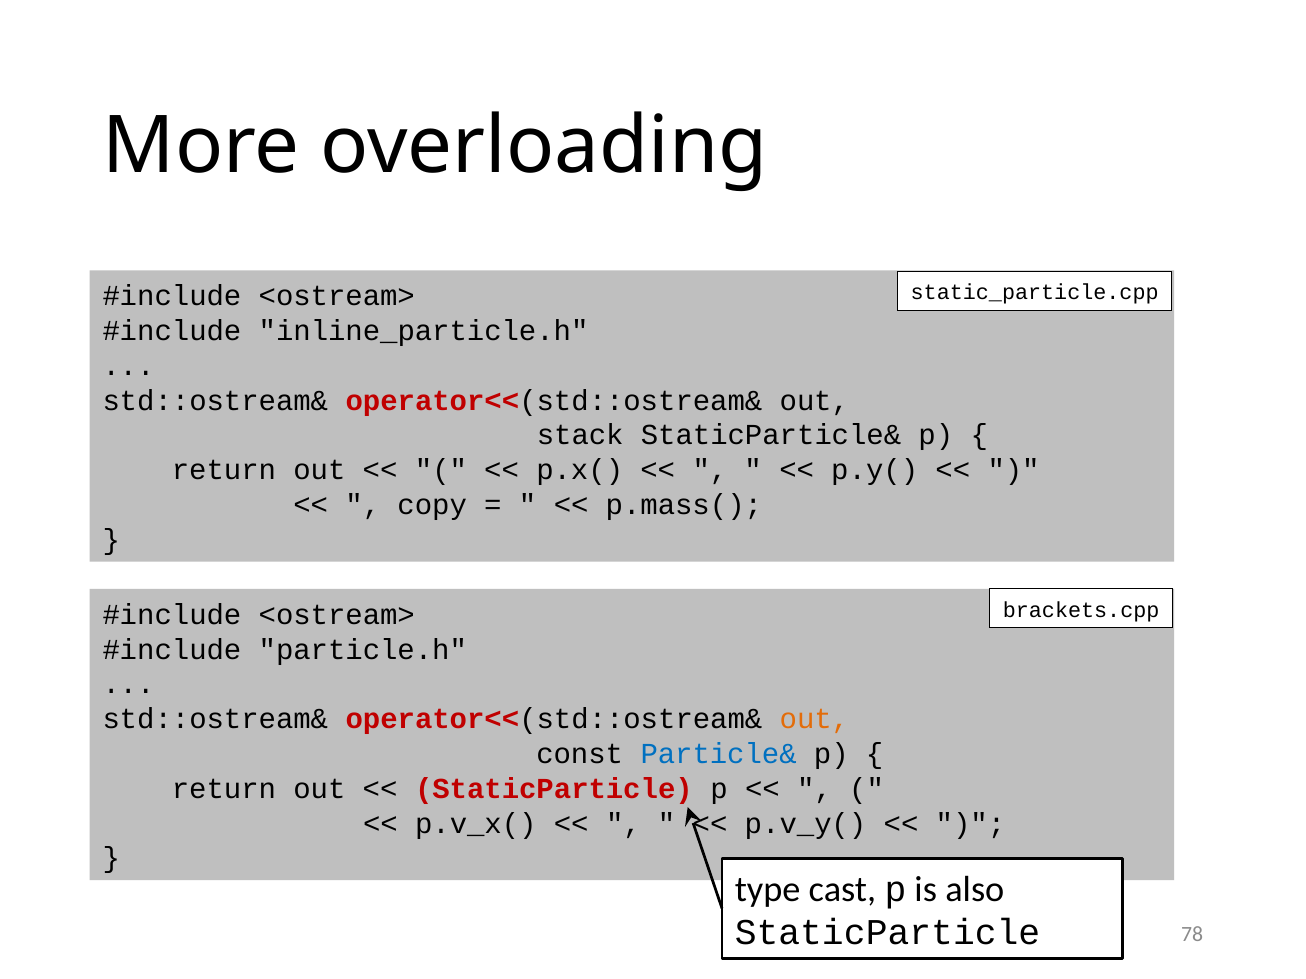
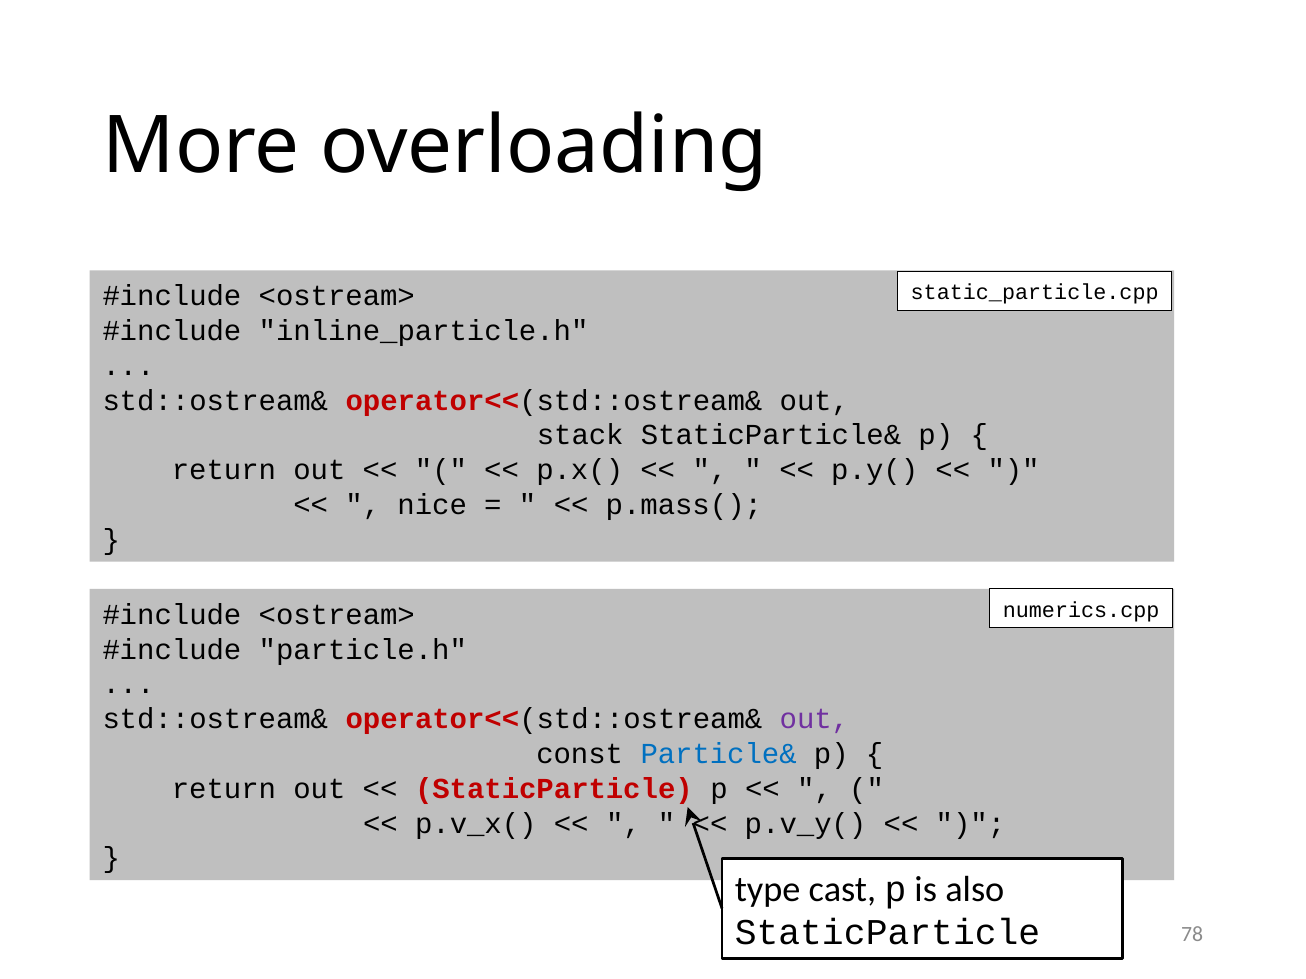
copy: copy -> nice
brackets.cpp: brackets.cpp -> numerics.cpp
out at (814, 719) colour: orange -> purple
